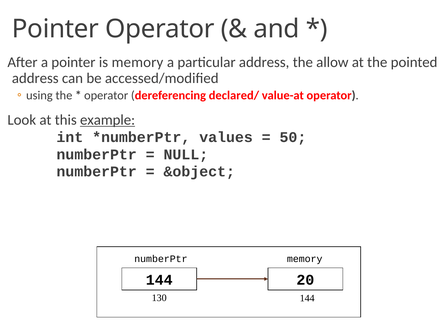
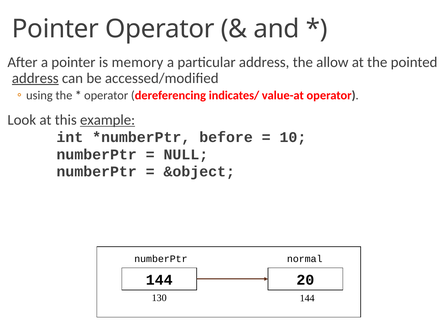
address at (35, 78) underline: none -> present
declared/: declared/ -> indicates/
values: values -> before
50: 50 -> 10
memory at (305, 259): memory -> normal
